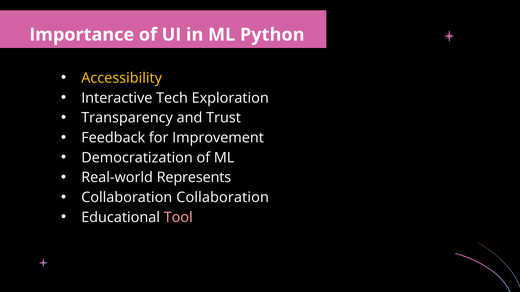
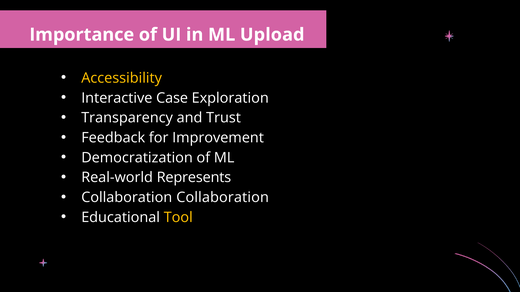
Python: Python -> Upload
Tech: Tech -> Case
Tool colour: pink -> yellow
